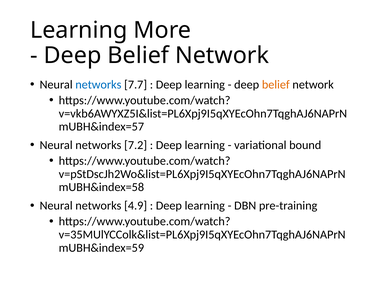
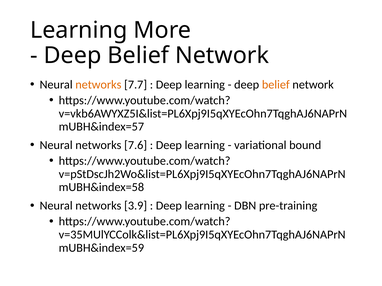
networks at (98, 85) colour: blue -> orange
7.2: 7.2 -> 7.6
4.9: 4.9 -> 3.9
